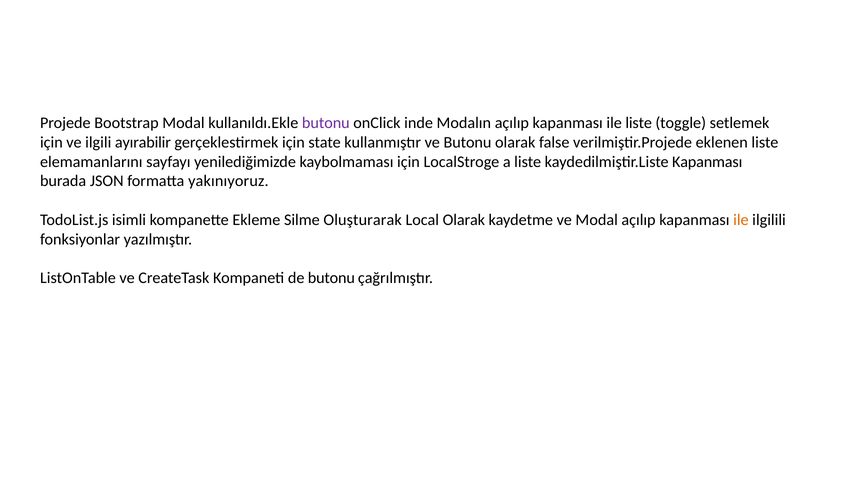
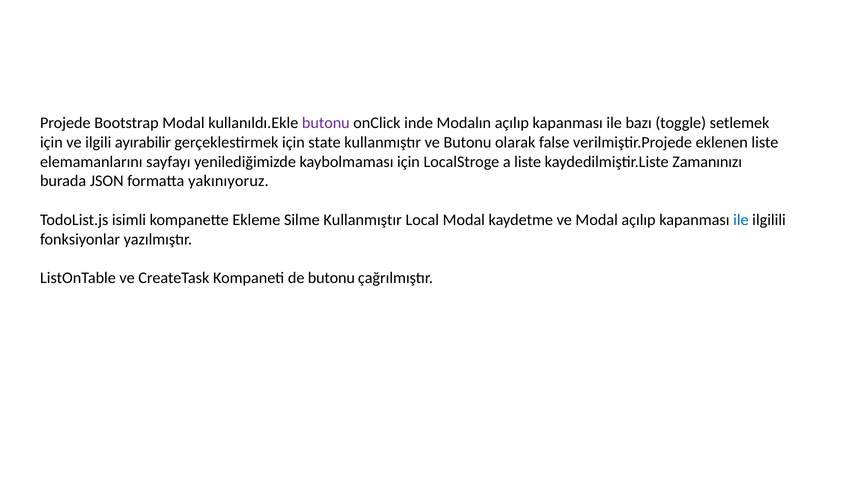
ile liste: liste -> bazı
kaydedilmiştir.Liste Kapanması: Kapanması -> Zamanınızı
Silme Oluşturarak: Oluşturarak -> Kullanmıştır
Local Olarak: Olarak -> Modal
ile at (741, 220) colour: orange -> blue
